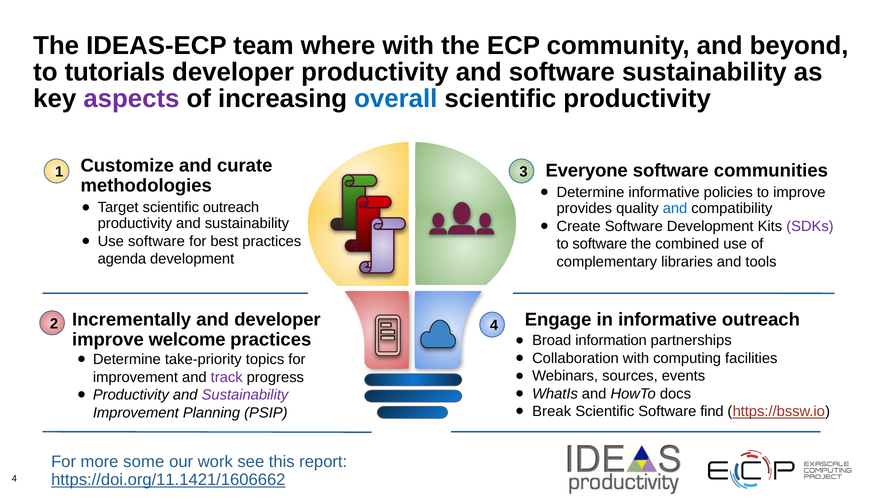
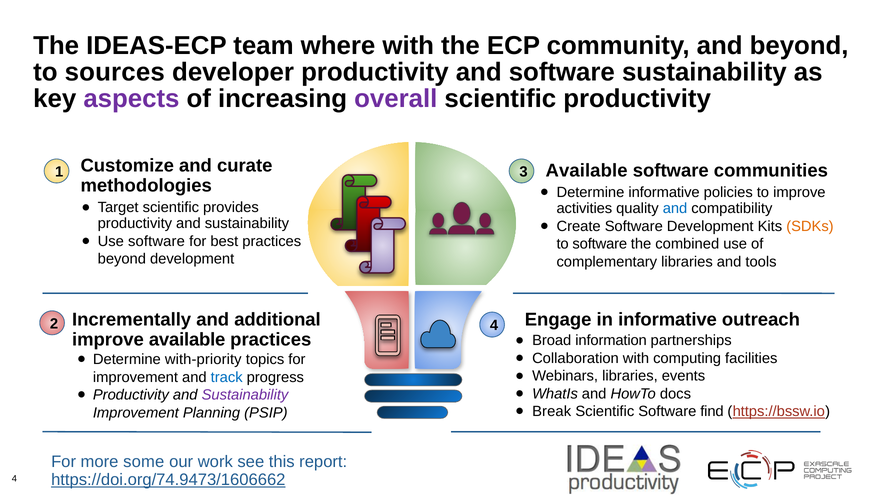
tutorials: tutorials -> sources
overall colour: blue -> purple
Everyone at (587, 170): Everyone -> Available
scientific outreach: outreach -> provides
provides: provides -> activities
SDKs colour: purple -> orange
agenda at (122, 259): agenda -> beyond
and developer: developer -> additional
improve welcome: welcome -> available
take-priority: take-priority -> with-priority
Webinars sources: sources -> libraries
track colour: purple -> blue
https://doi.org/11.1421/1606662: https://doi.org/11.1421/1606662 -> https://doi.org/74.9473/1606662
